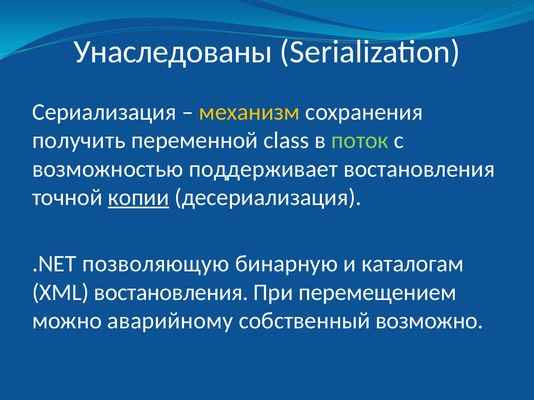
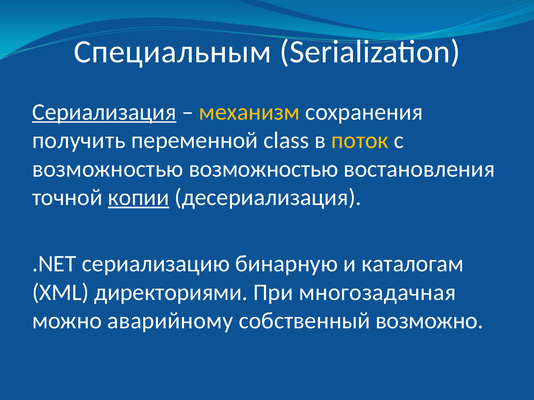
Унаследованы: Унаследованы -> Специальным
Сериализация underline: none -> present
поток colour: light green -> yellow
возможностью поддерживает: поддерживает -> возможностью
позволяющую: позволяющую -> сериализацию
XML востановления: востановления -> директориями
перемещением: перемещением -> многозадачная
